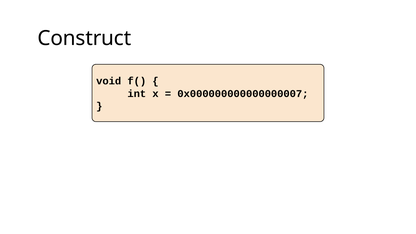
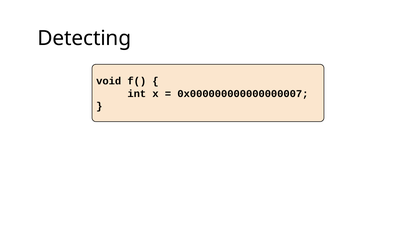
Construct: Construct -> Detecting
